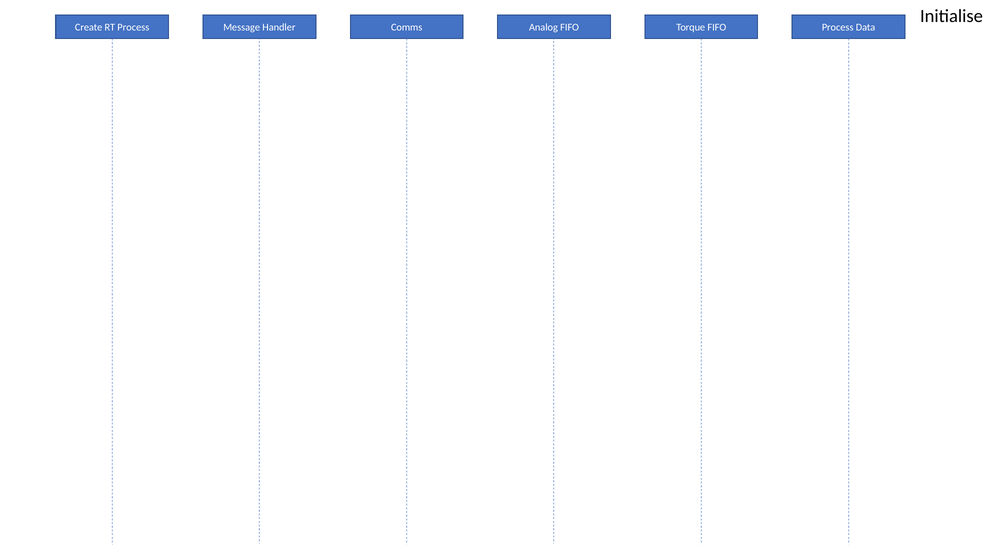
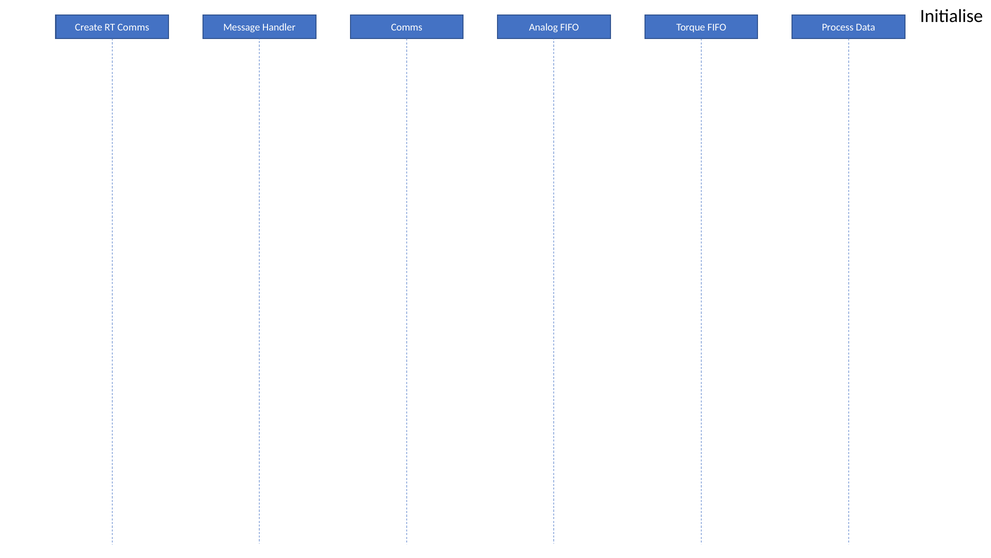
RT Process: Process -> Comms
